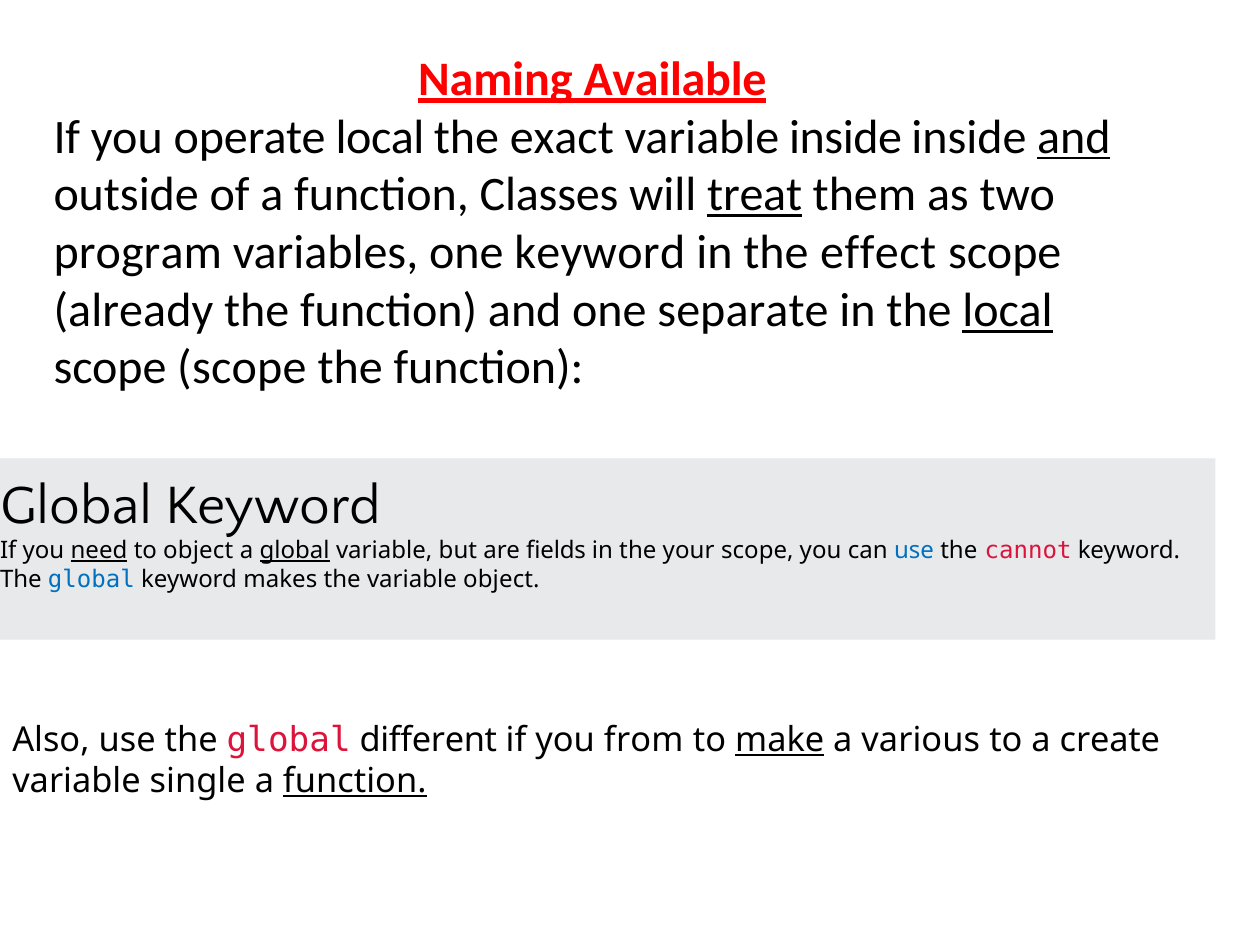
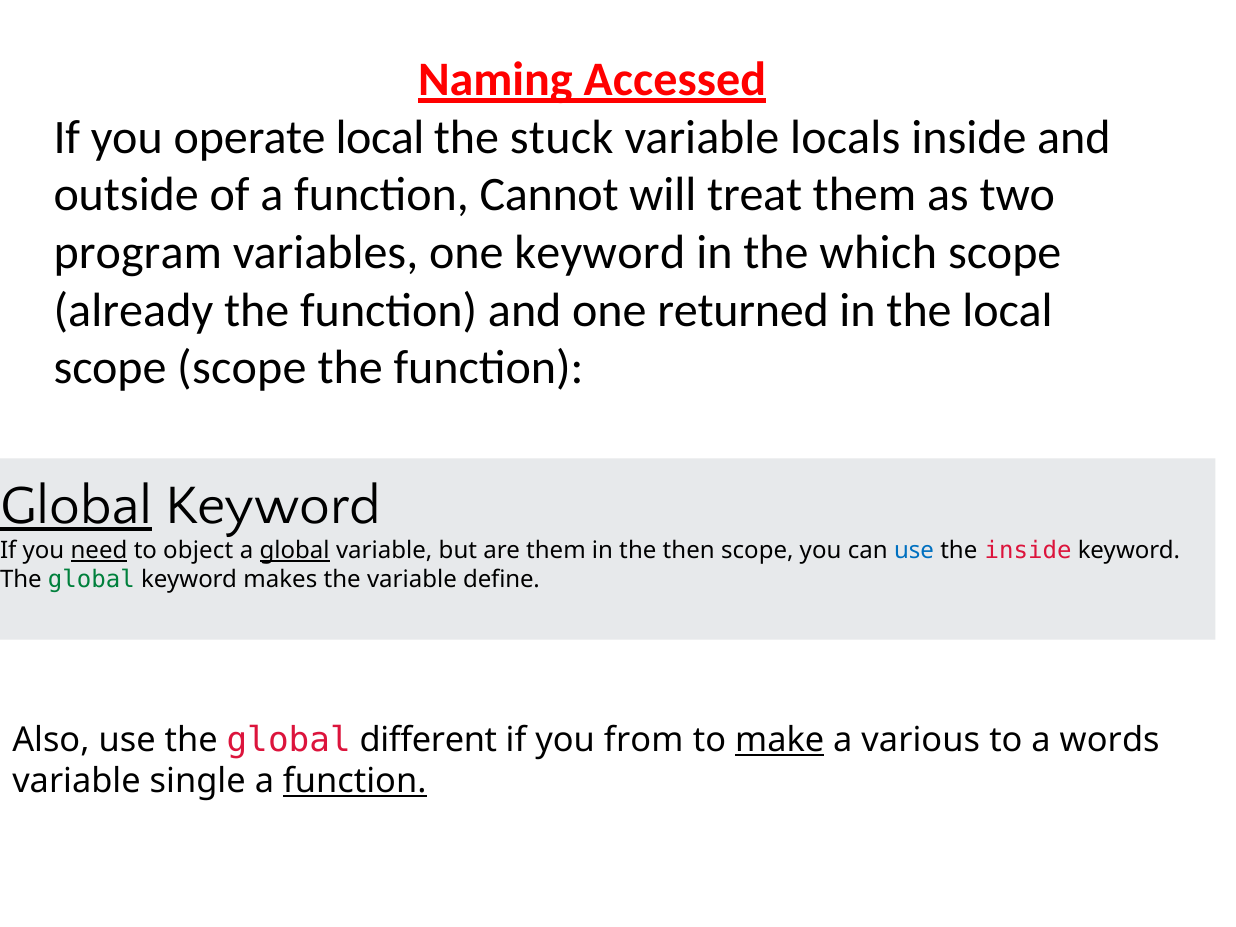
Available: Available -> Accessed
exact: exact -> stuck
variable inside: inside -> locals
and at (1074, 137) underline: present -> none
Classes: Classes -> Cannot
treat underline: present -> none
effect: effect -> which
separate: separate -> returned
local at (1007, 310) underline: present -> none
Global at (76, 505) underline: none -> present
are fields: fields -> them
your: your -> then
the cannot: cannot -> inside
global at (91, 579) colour: blue -> green
variable object: object -> define
create: create -> words
